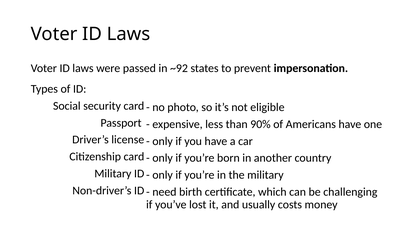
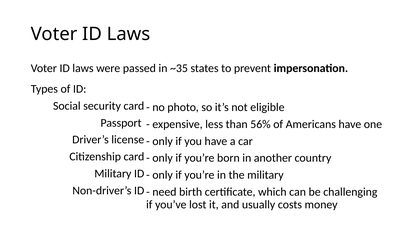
~92: ~92 -> ~35
90%: 90% -> 56%
